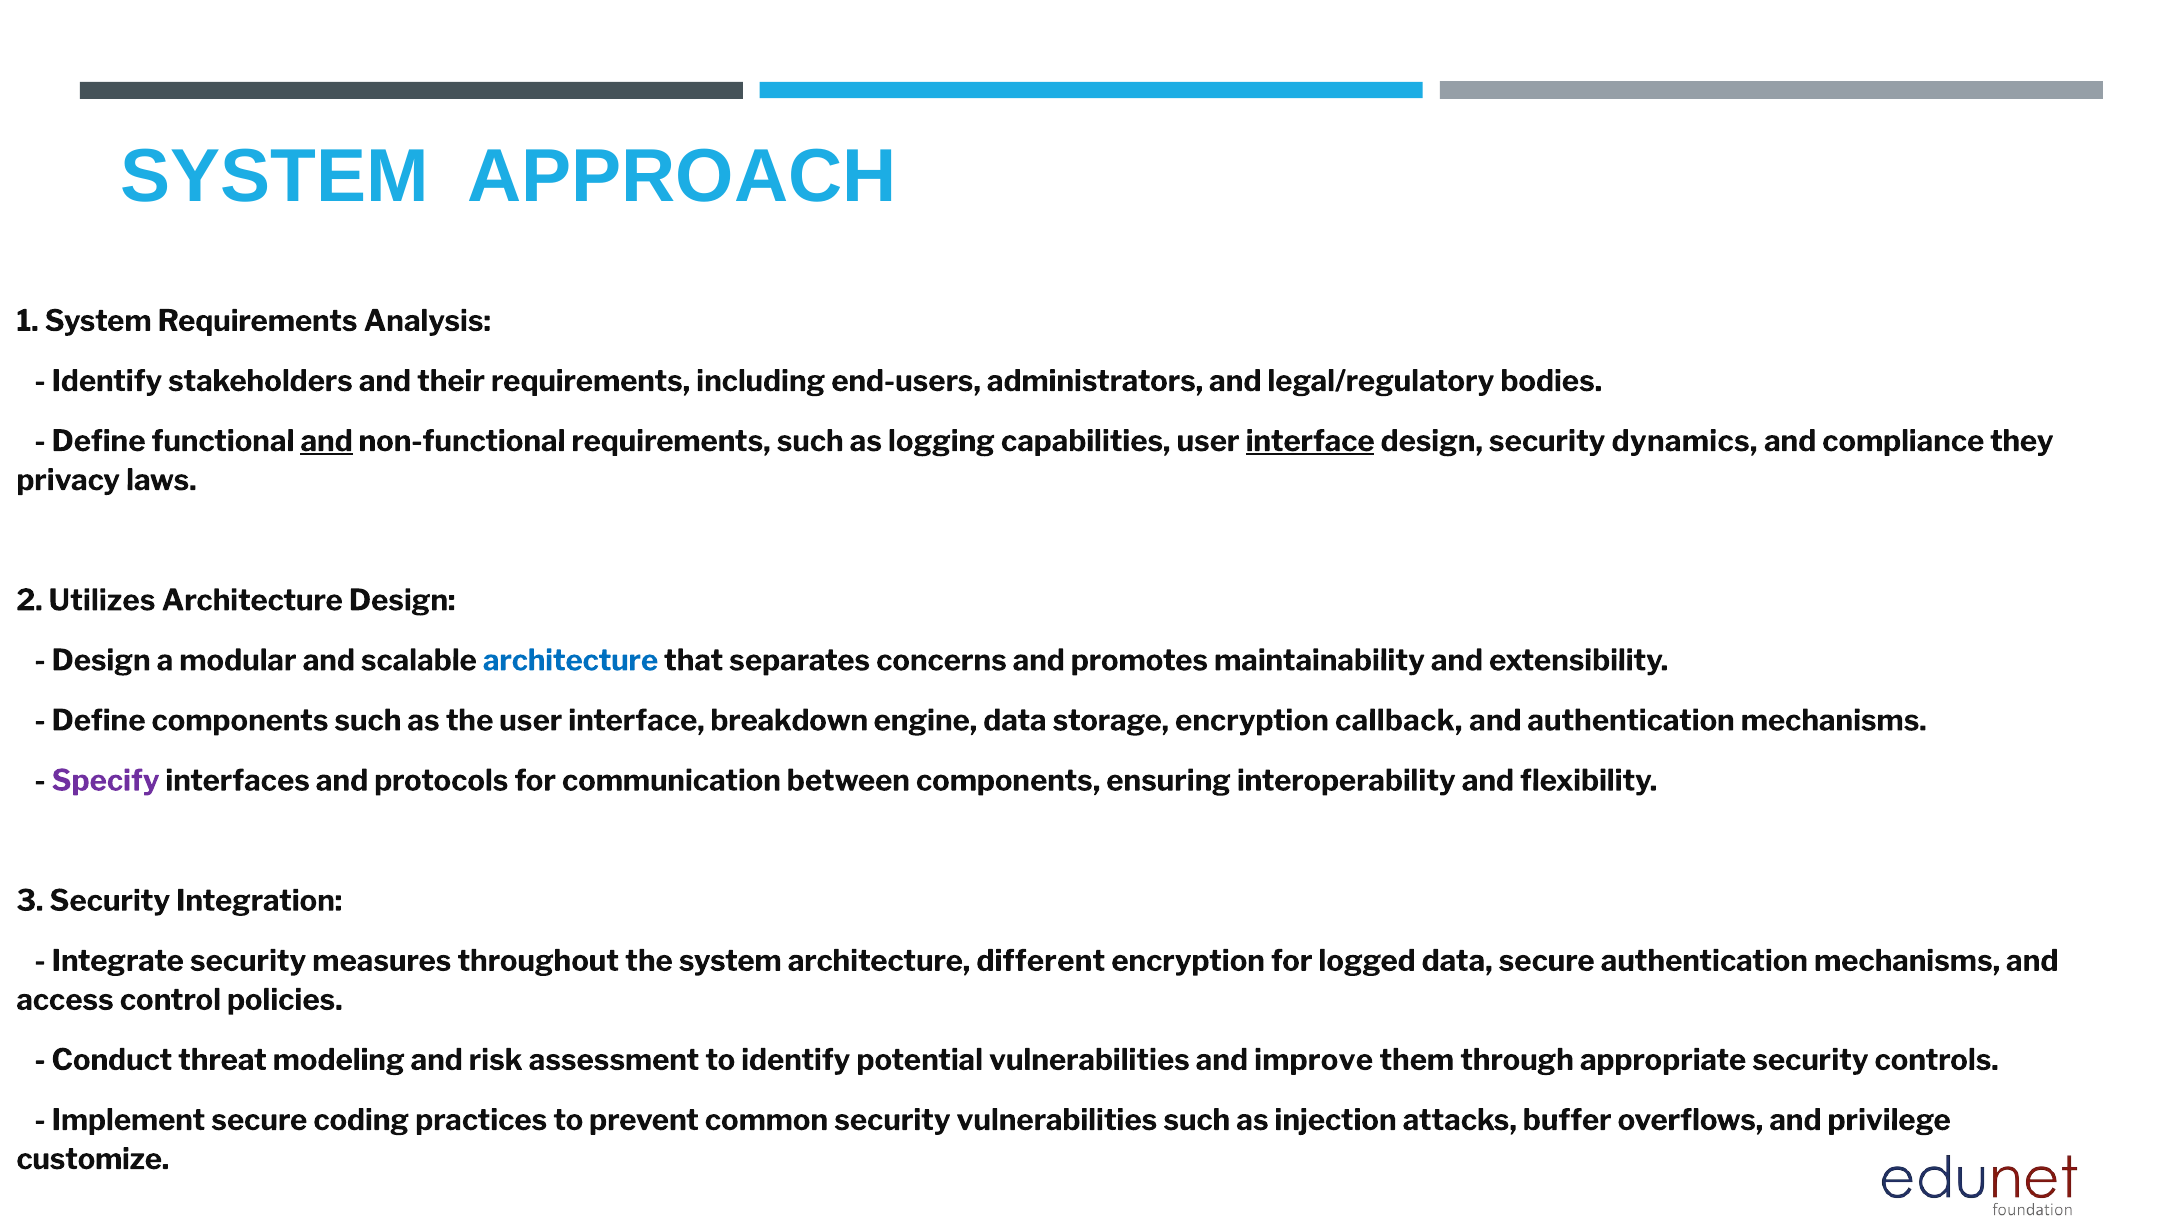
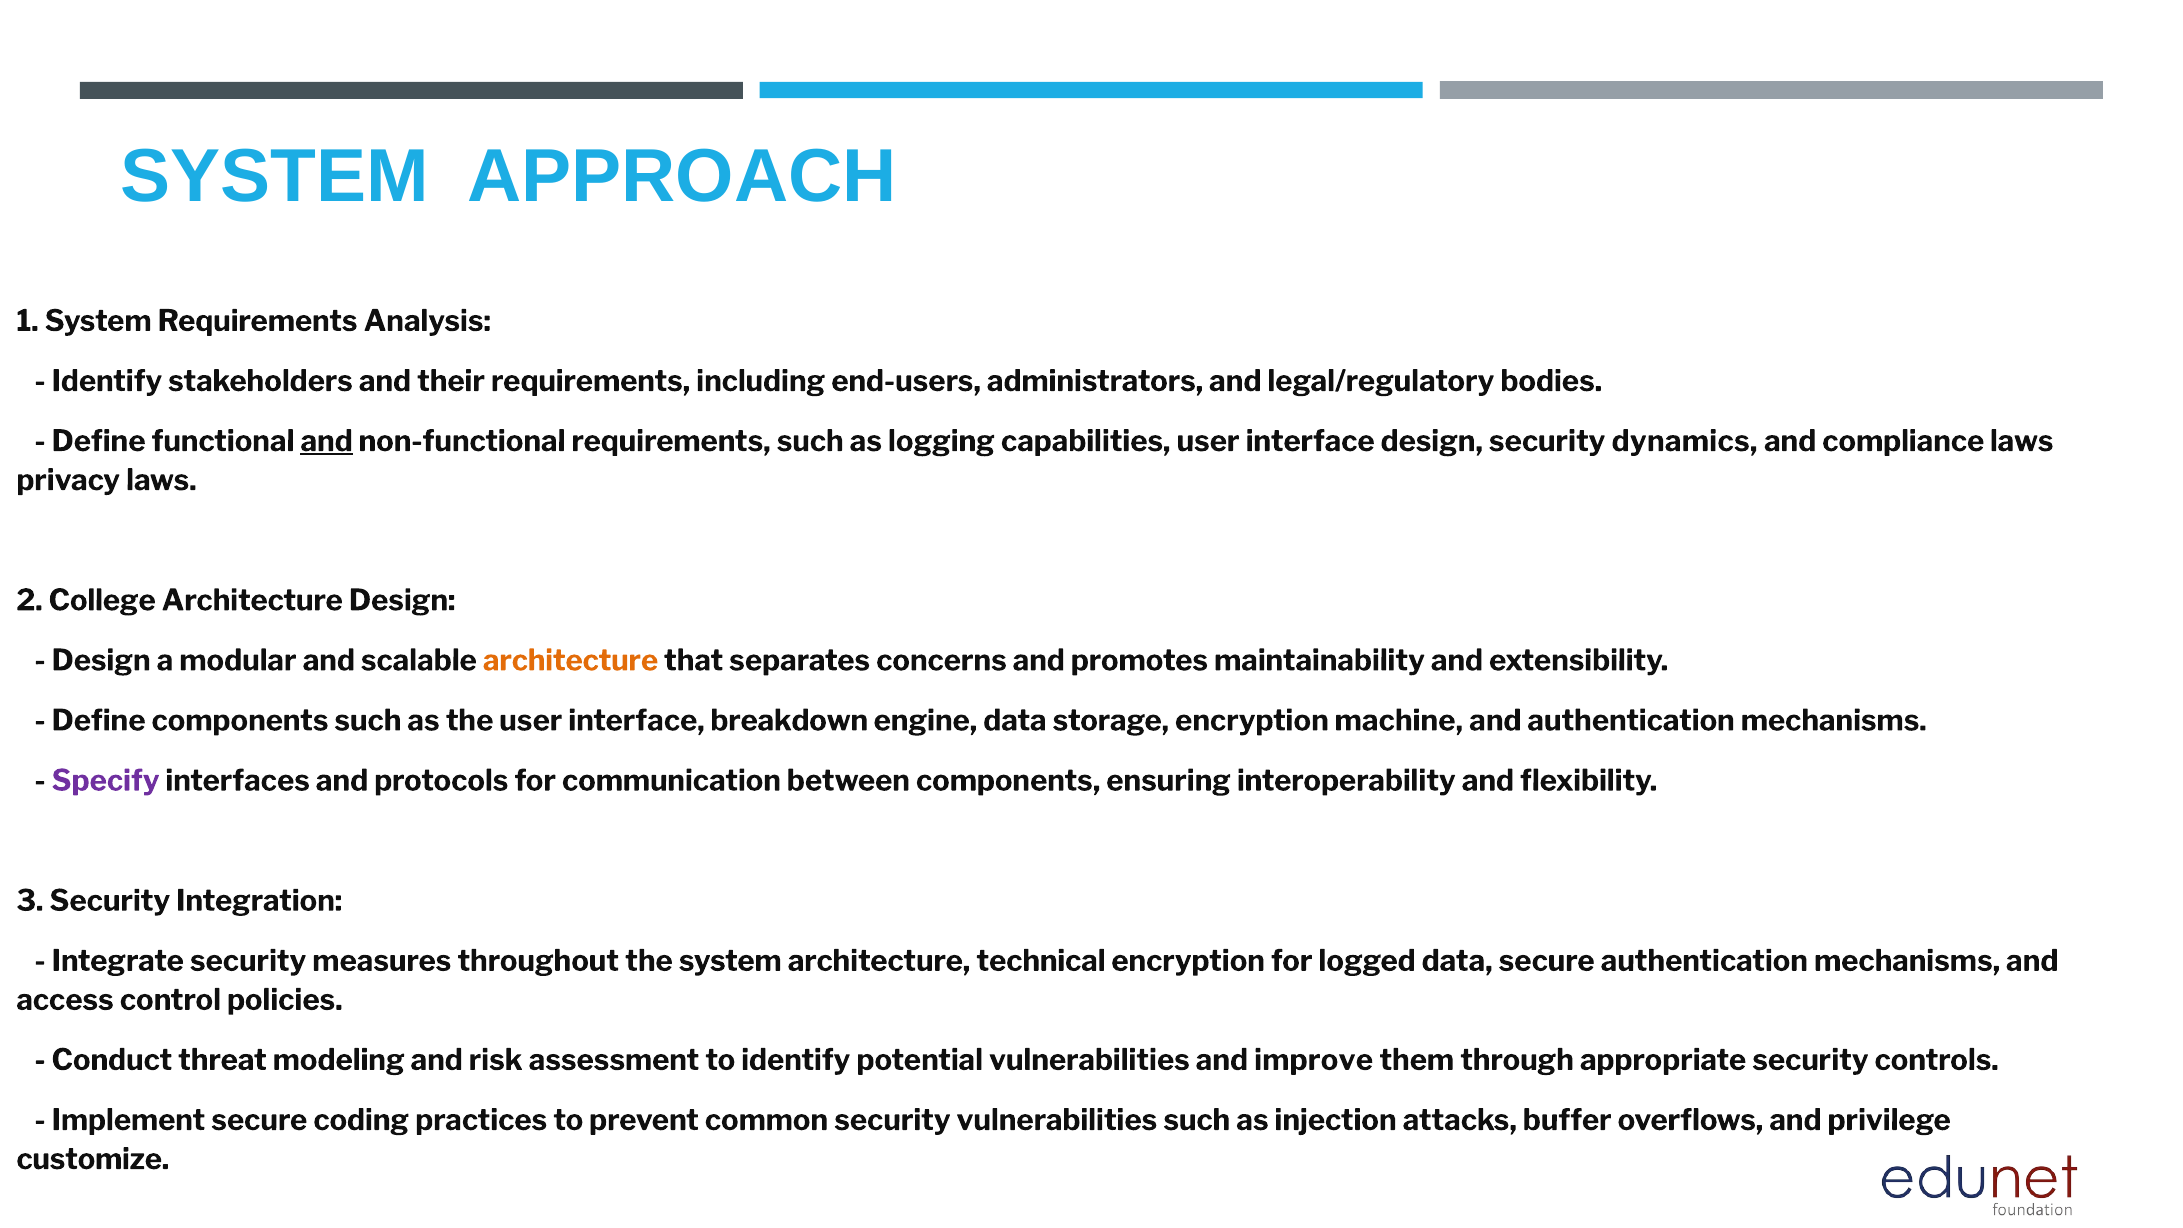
interface at (1310, 441) underline: present -> none
compliance they: they -> laws
Utilizes: Utilizes -> College
architecture at (571, 661) colour: blue -> orange
callback: callback -> machine
different: different -> technical
